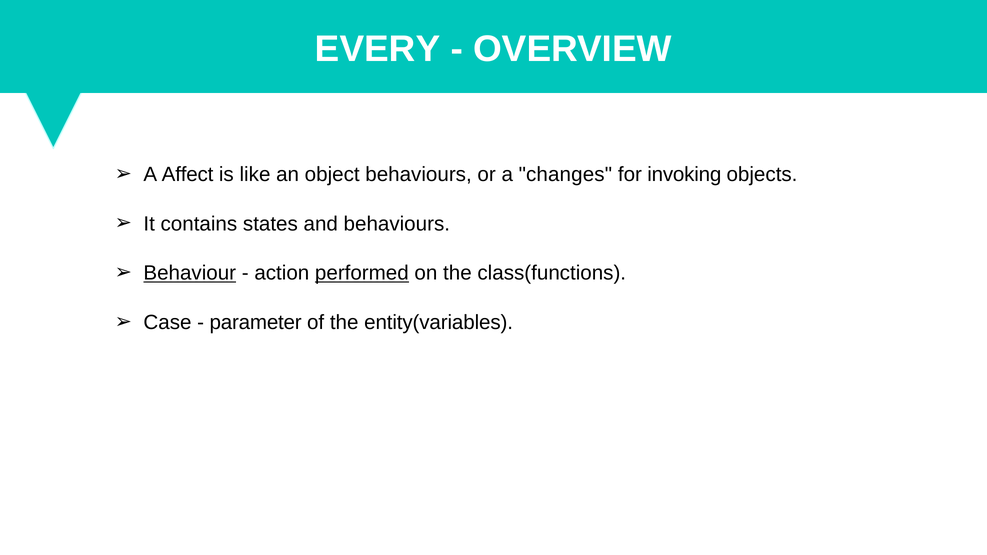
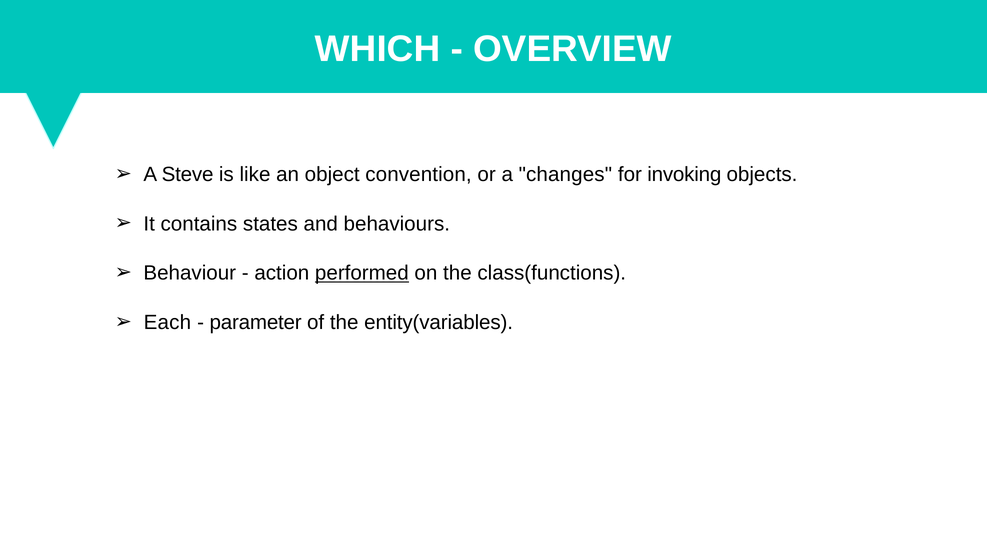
EVERY: EVERY -> WHICH
Affect: Affect -> Steve
object behaviours: behaviours -> convention
Behaviour underline: present -> none
Case: Case -> Each
